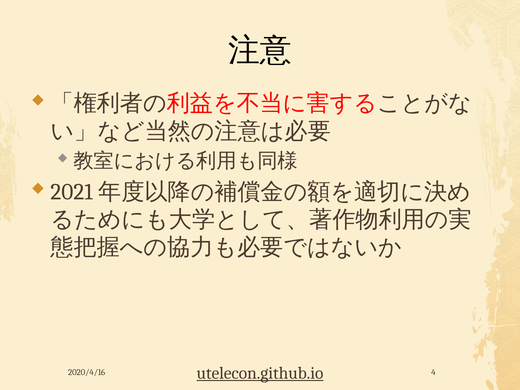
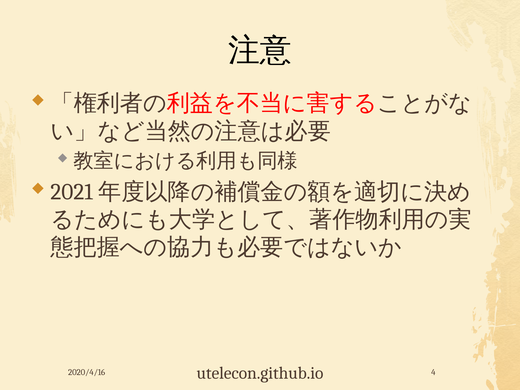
utelecon.github.io underline: present -> none
